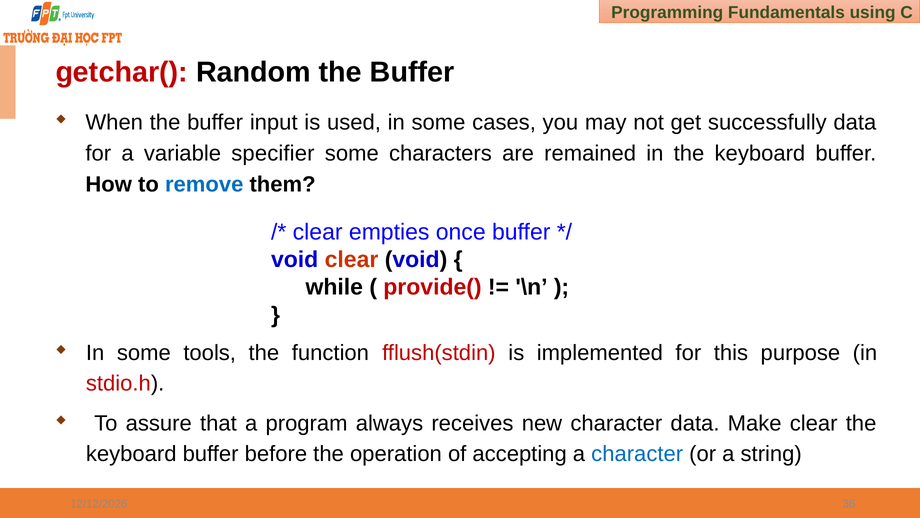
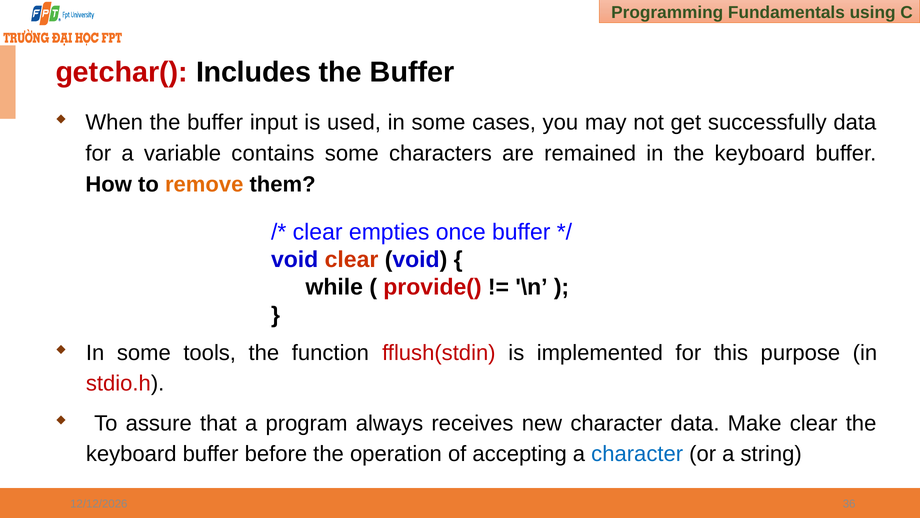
Random: Random -> Includes
specifier: specifier -> contains
remove colour: blue -> orange
